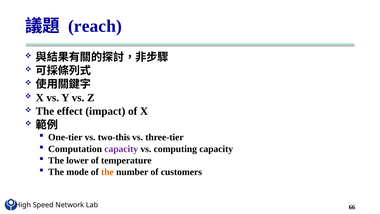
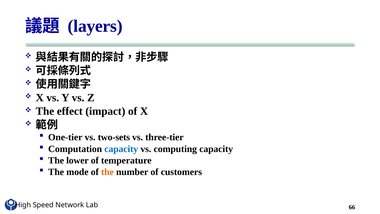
reach: reach -> layers
two-this: two-this -> two-sets
capacity at (121, 149) colour: purple -> blue
